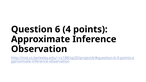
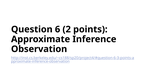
4: 4 -> 2
